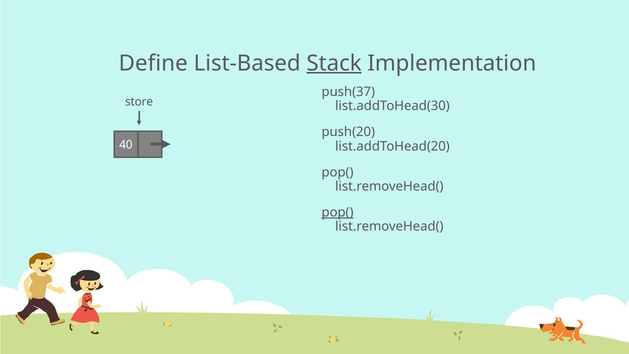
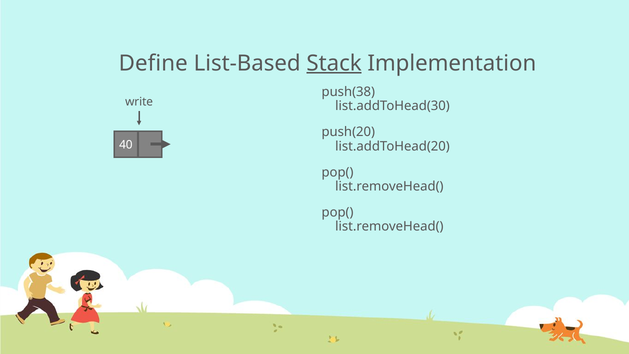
push(37: push(37 -> push(38
store: store -> write
pop( at (338, 212) underline: present -> none
